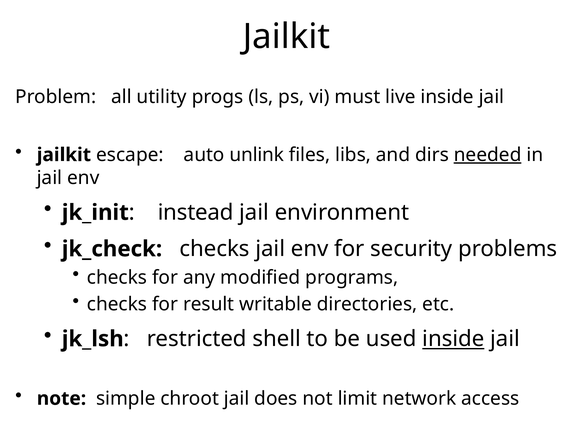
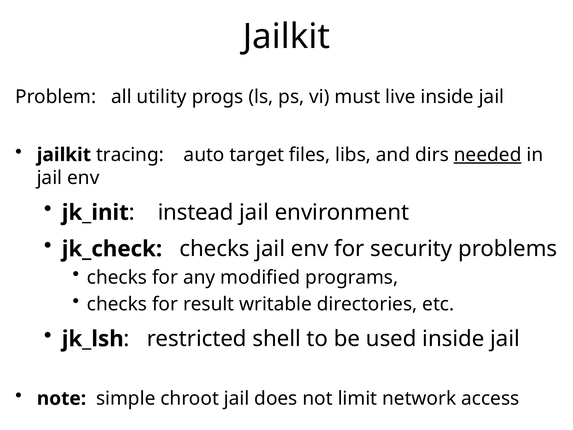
escape: escape -> tracing
unlink: unlink -> target
inside at (453, 339) underline: present -> none
